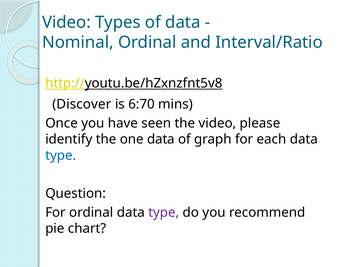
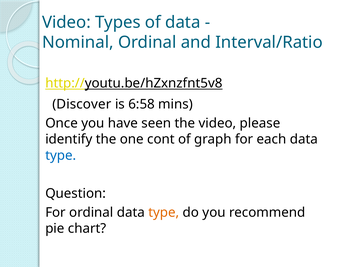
6:70: 6:70 -> 6:58
one data: data -> cont
type at (164, 212) colour: purple -> orange
